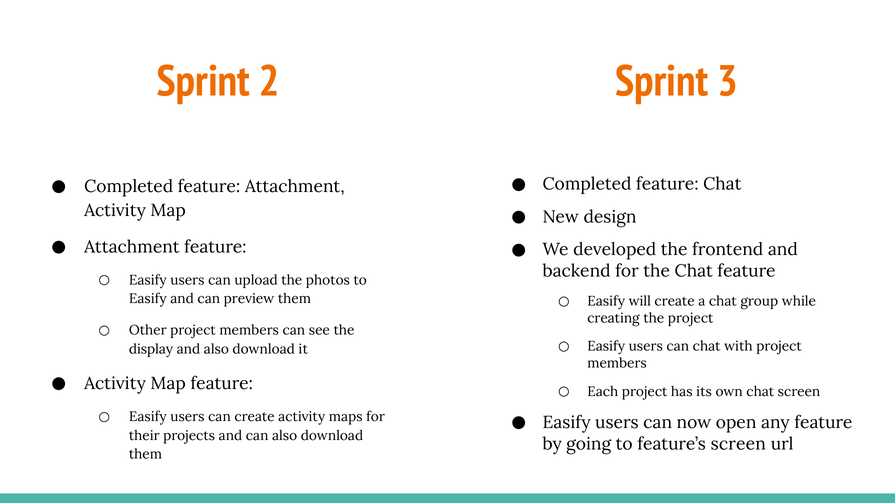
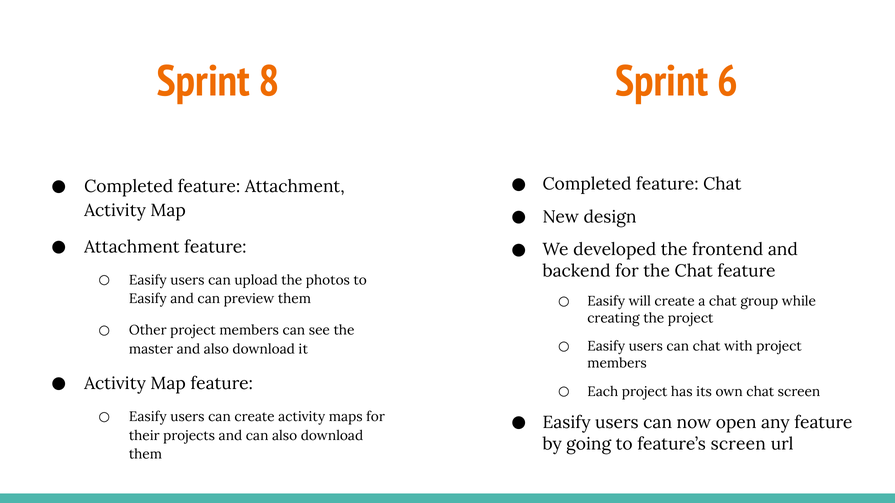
2: 2 -> 8
3: 3 -> 6
display: display -> master
